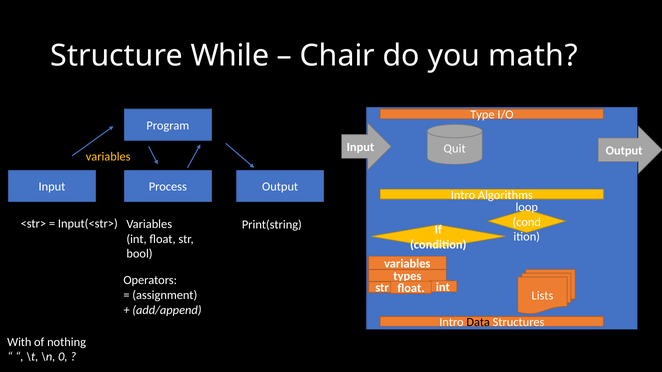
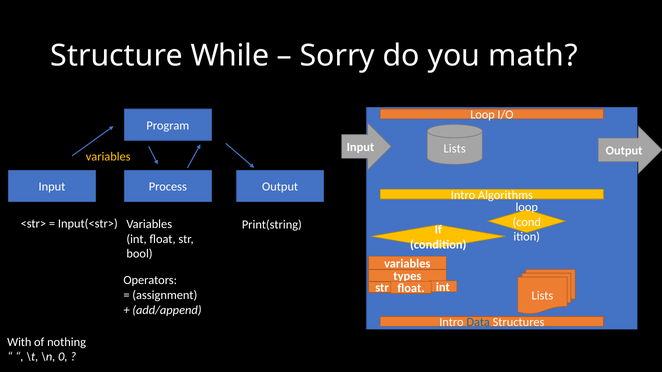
Chair: Chair -> Sorry
Type at (482, 115): Type -> Loop
Quit at (455, 149): Quit -> Lists
Data colour: black -> blue
